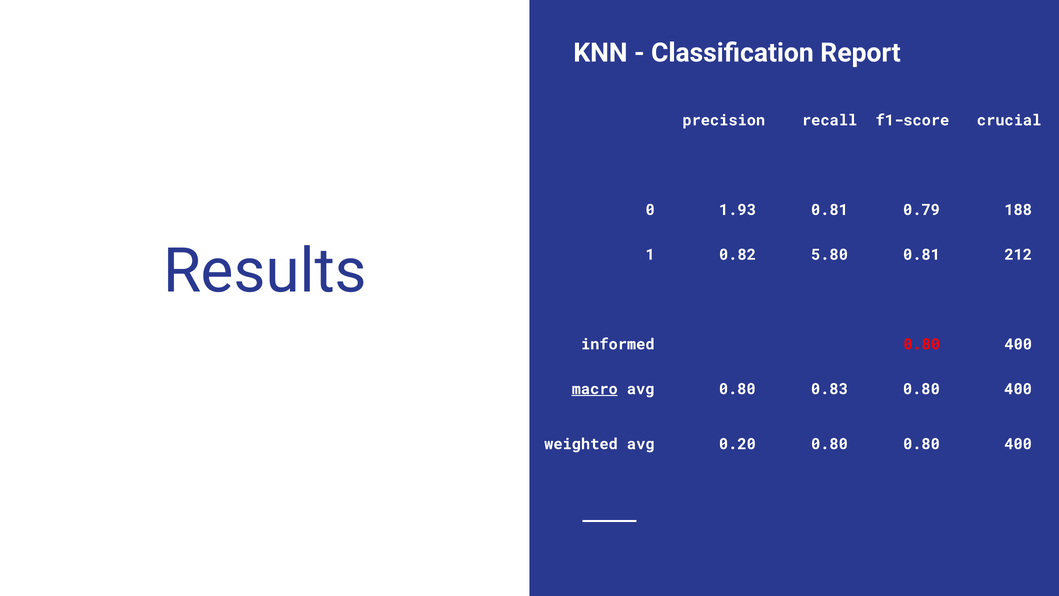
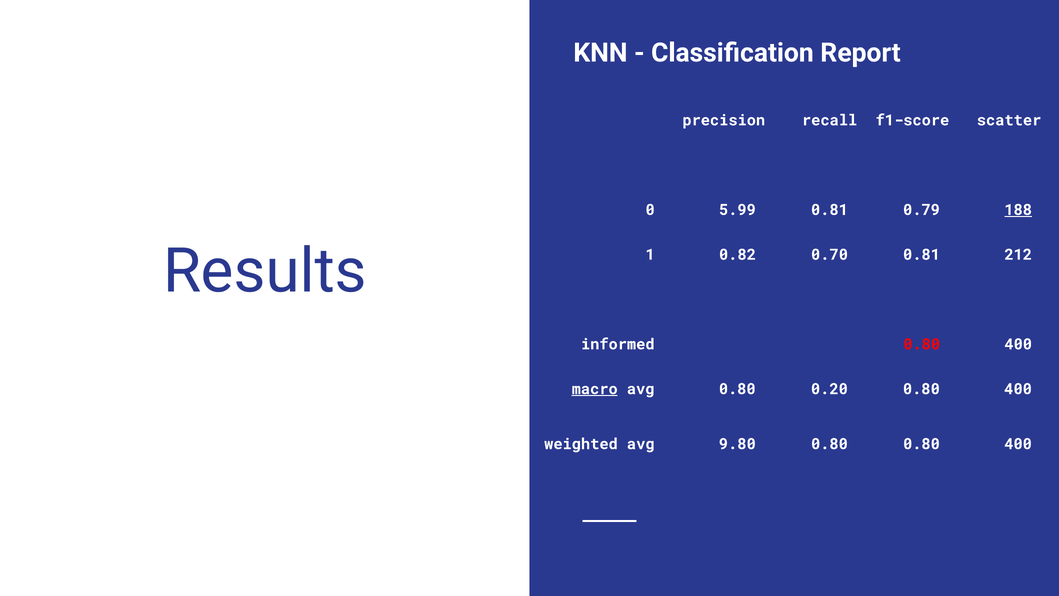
crucial: crucial -> scatter
1.93: 1.93 -> 5.99
188 underline: none -> present
5.80: 5.80 -> 0.70
0.83: 0.83 -> 0.20
0.20: 0.20 -> 9.80
